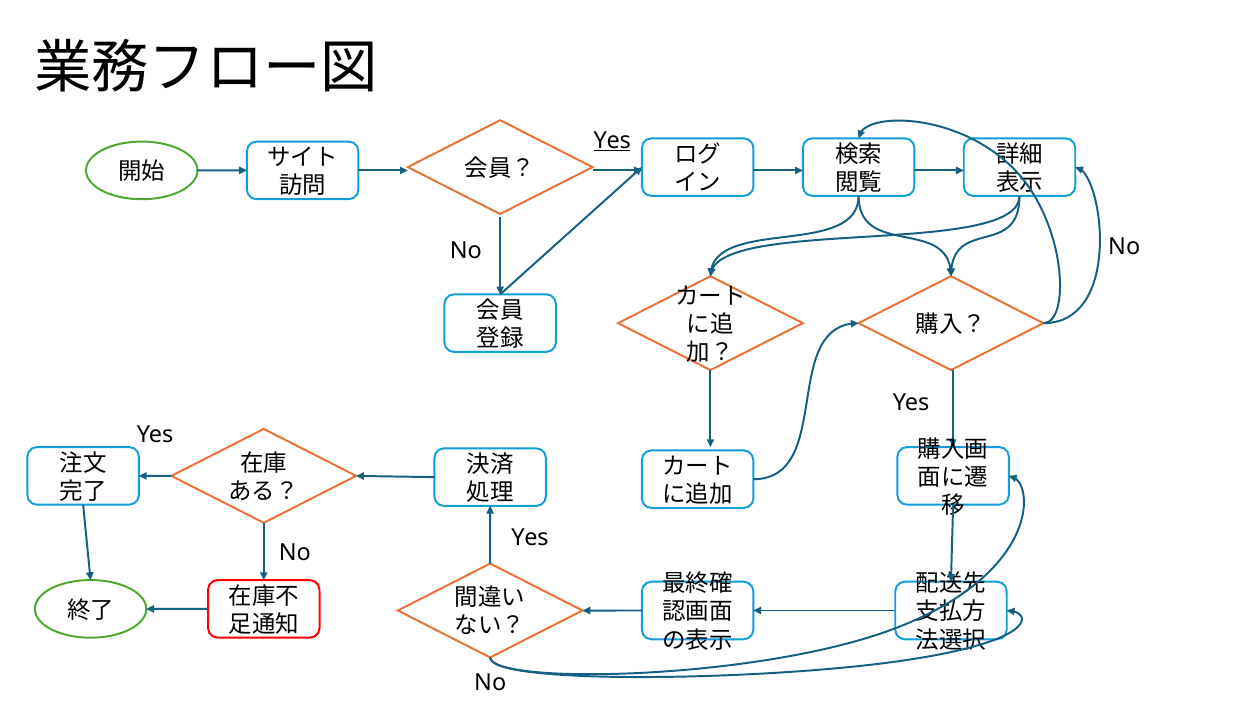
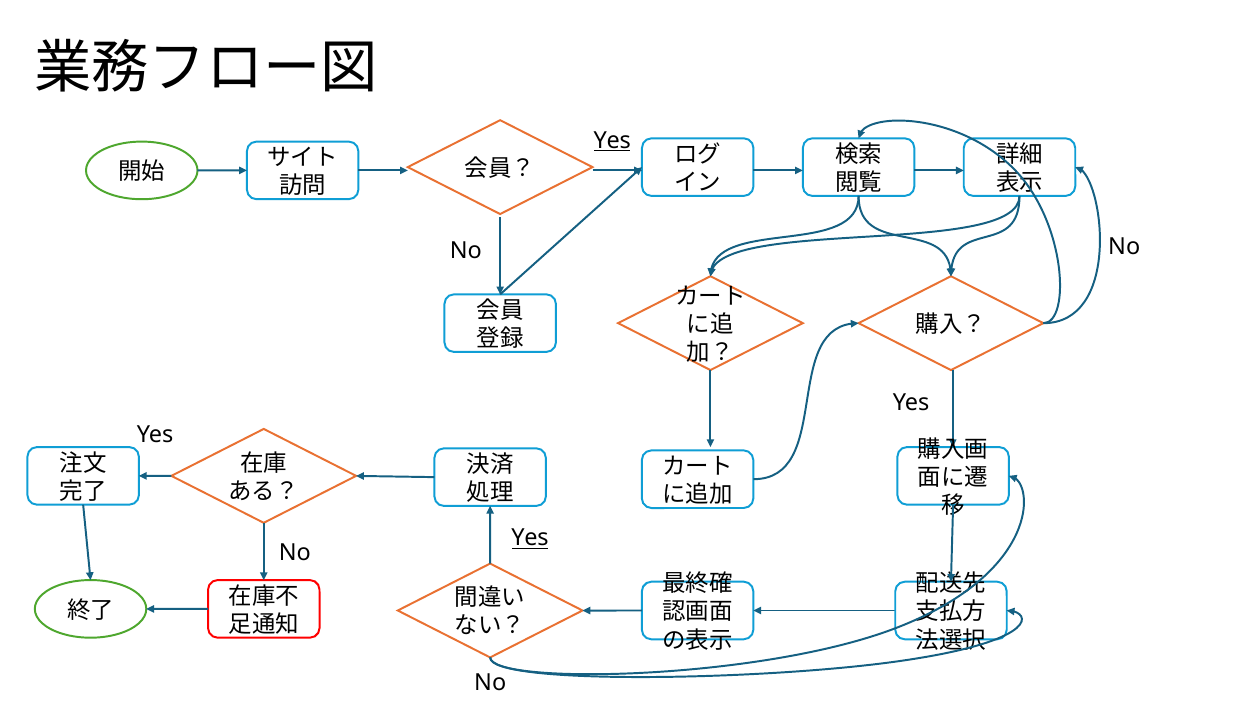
Yes at (530, 538) underline: none -> present
